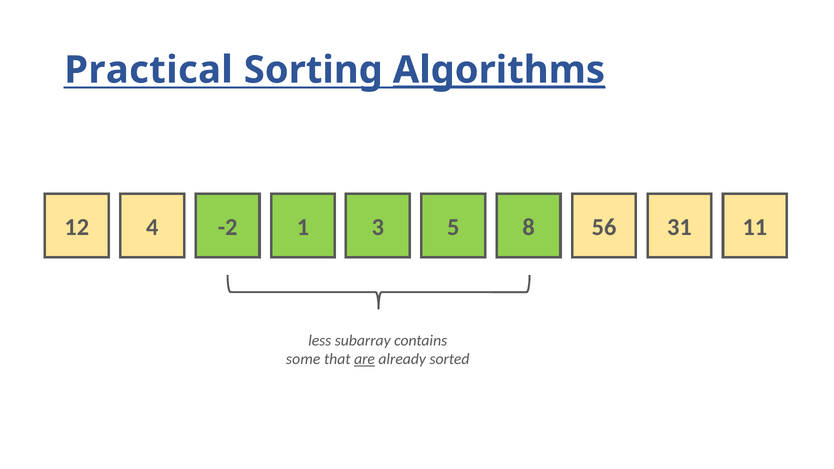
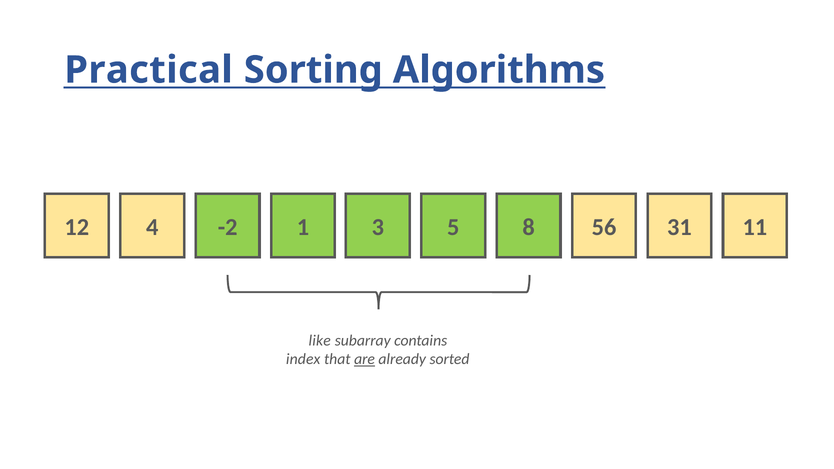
Algorithms underline: present -> none
less: less -> like
some: some -> index
